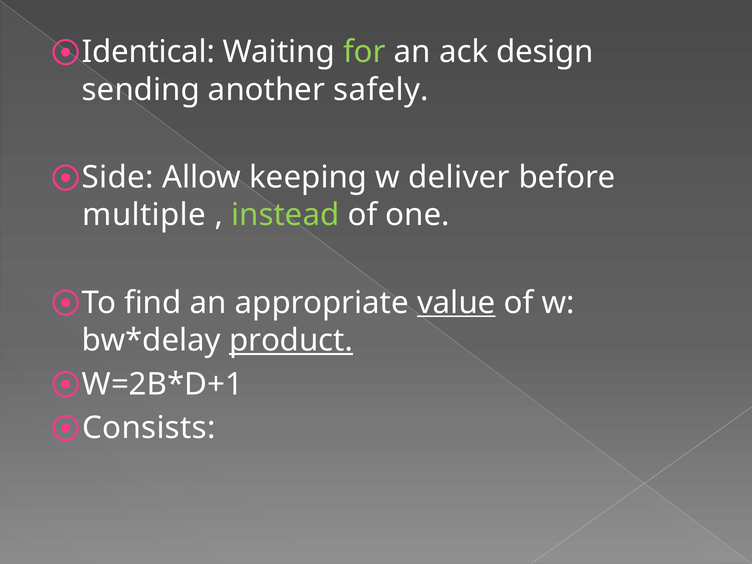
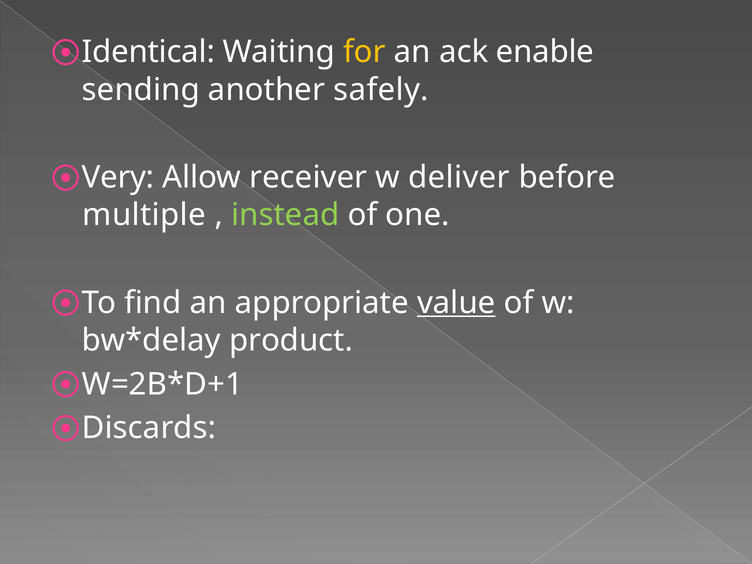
for colour: light green -> yellow
design: design -> enable
Side: Side -> Very
keeping: keeping -> receiver
product underline: present -> none
Consists: Consists -> Discards
